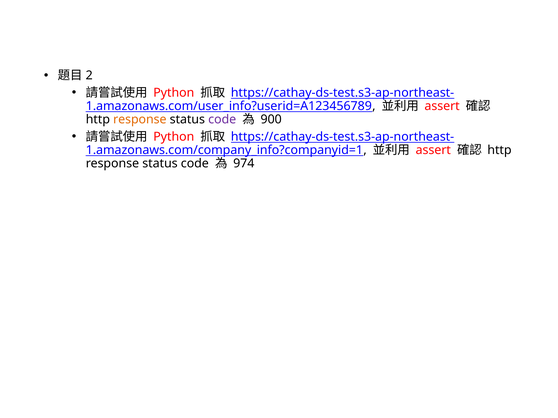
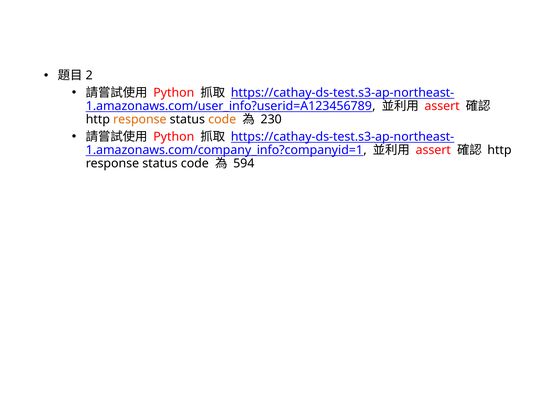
code at (222, 120) colour: purple -> orange
900: 900 -> 230
974: 974 -> 594
